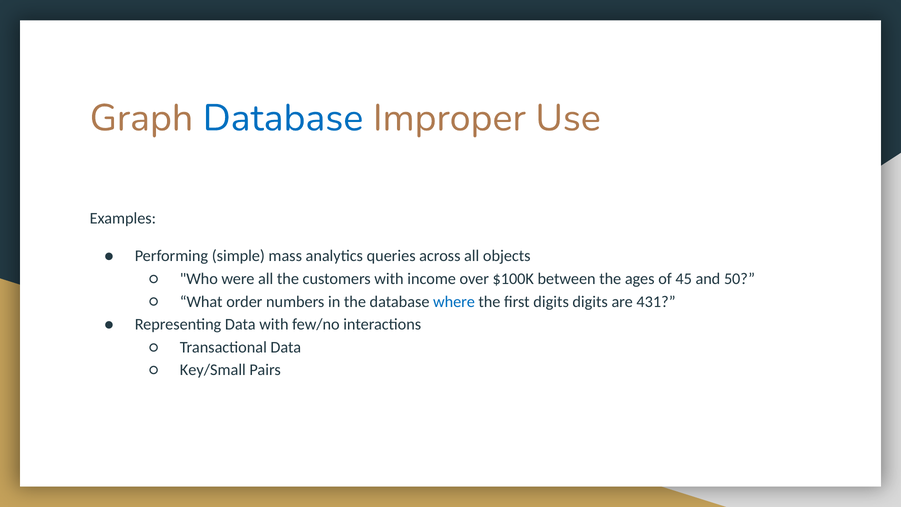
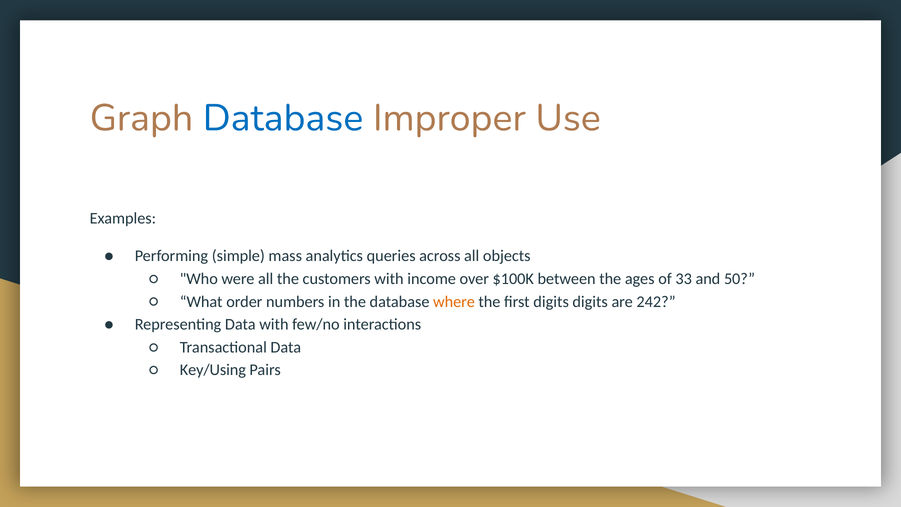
45: 45 -> 33
where colour: blue -> orange
431: 431 -> 242
Key/Small: Key/Small -> Key/Using
